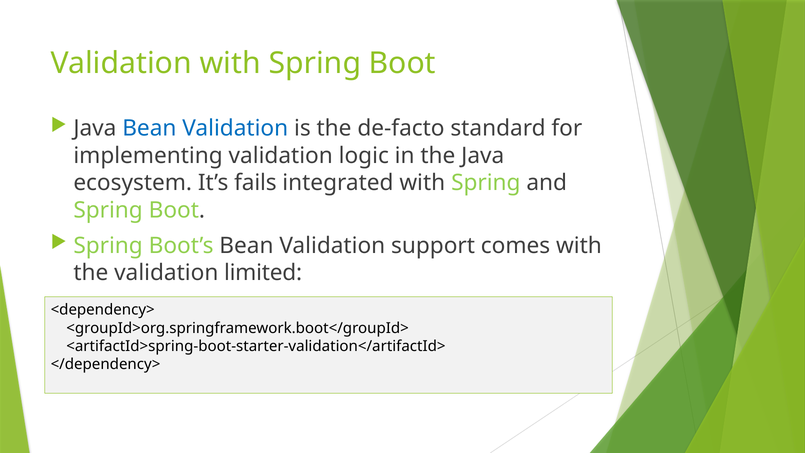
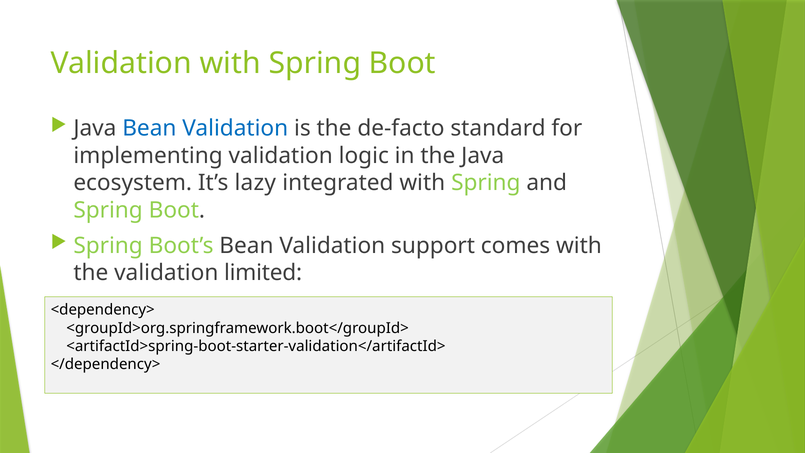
fails: fails -> lazy
